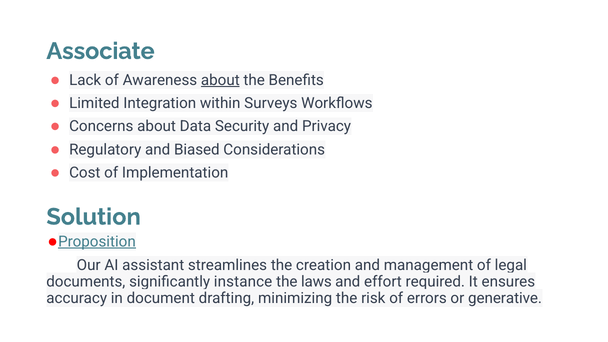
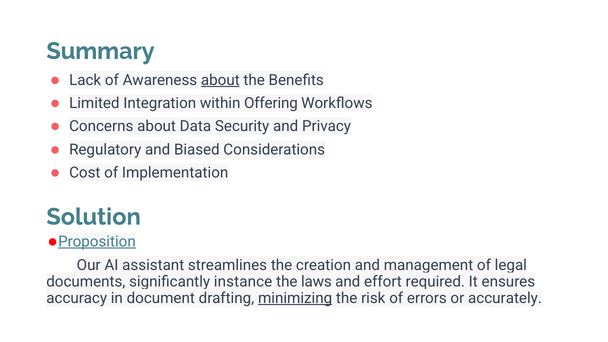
Associate: Associate -> Summary
Surveys: Surveys -> Offering
minimizing underline: none -> present
generative: generative -> accurately
